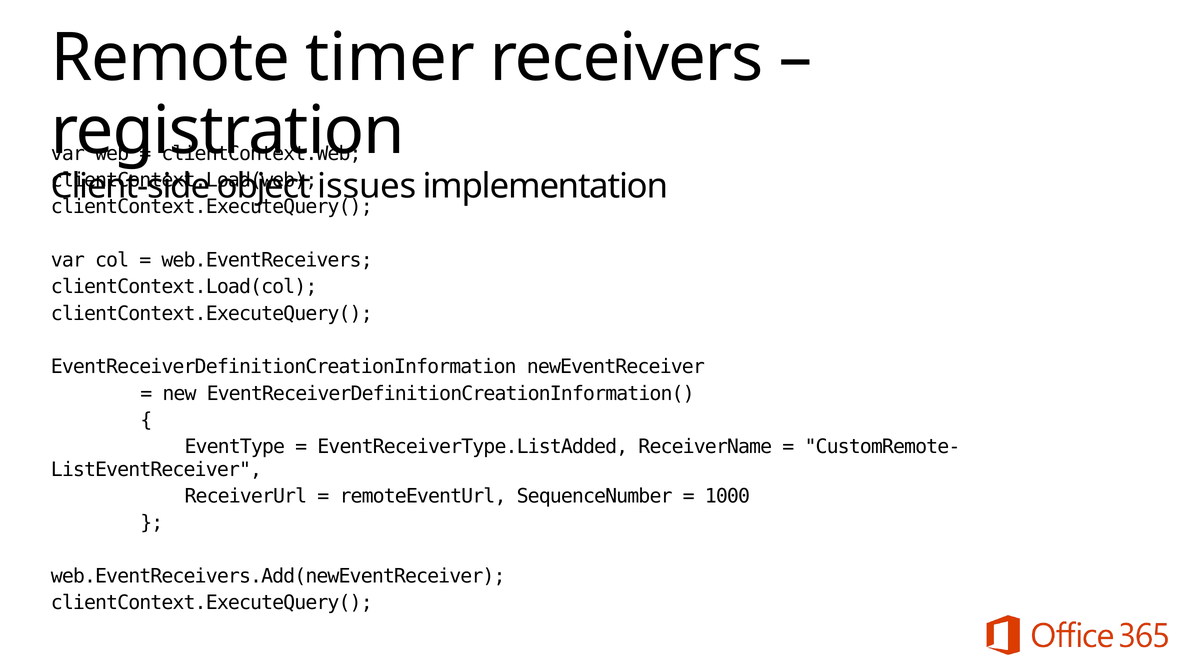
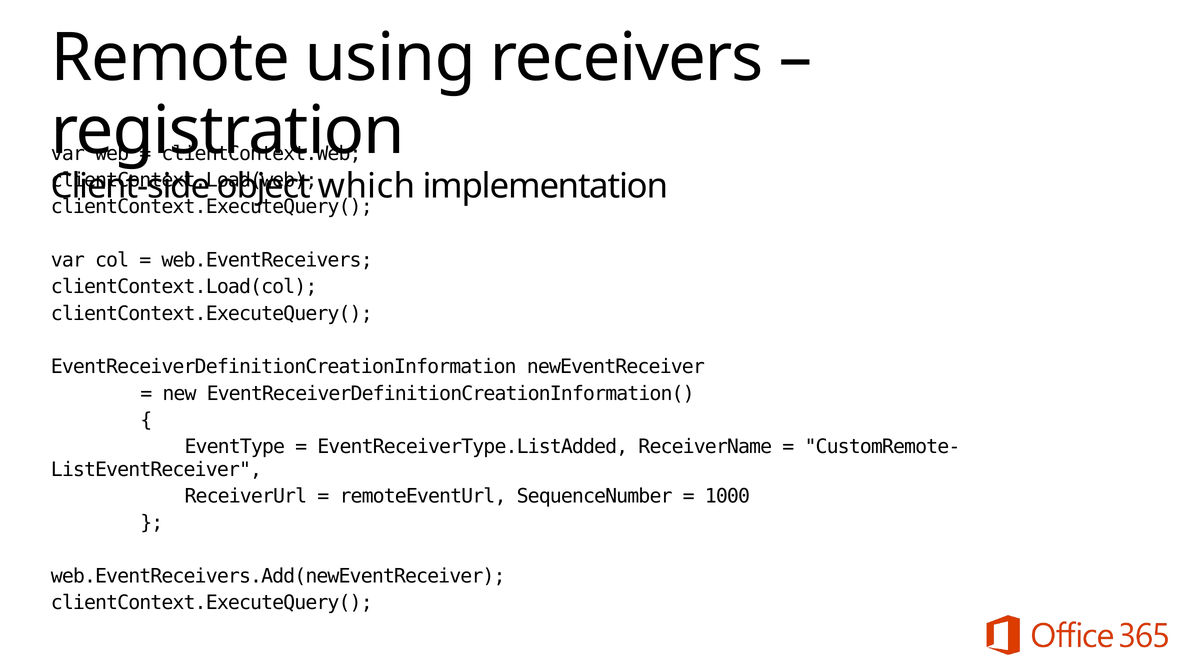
timer: timer -> using
issues: issues -> which
